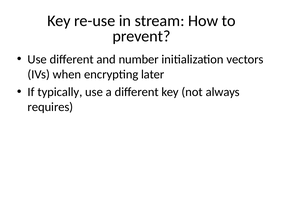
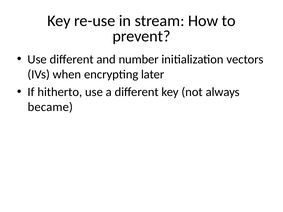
typically: typically -> hitherto
requires: requires -> became
